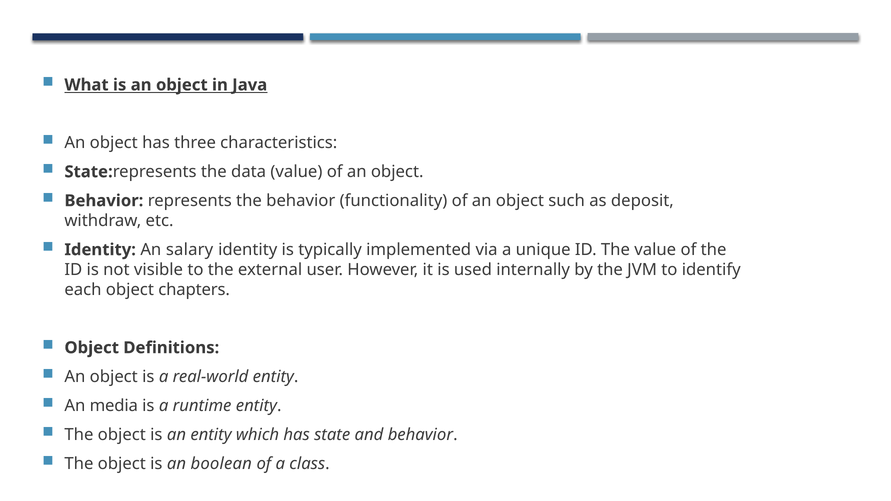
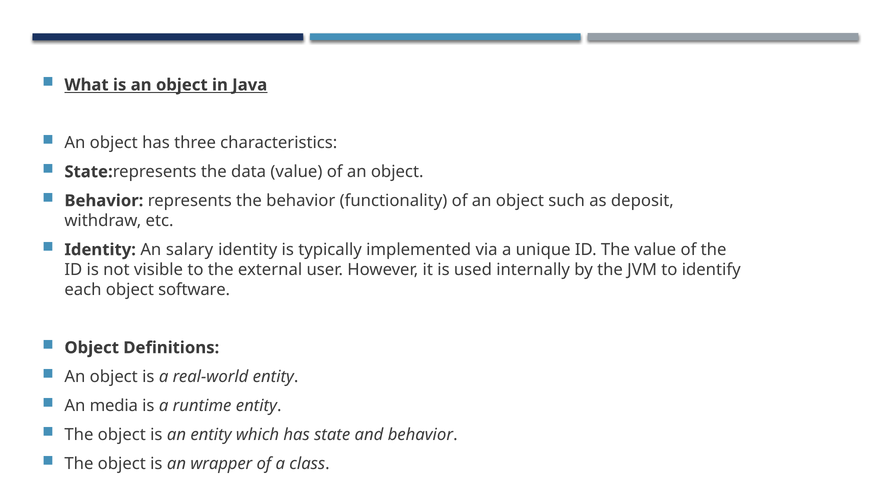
chapters: chapters -> software
boolean: boolean -> wrapper
